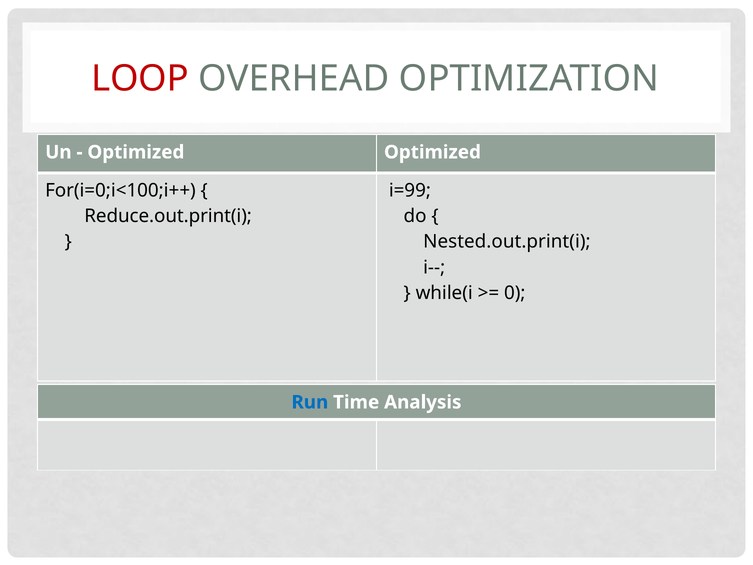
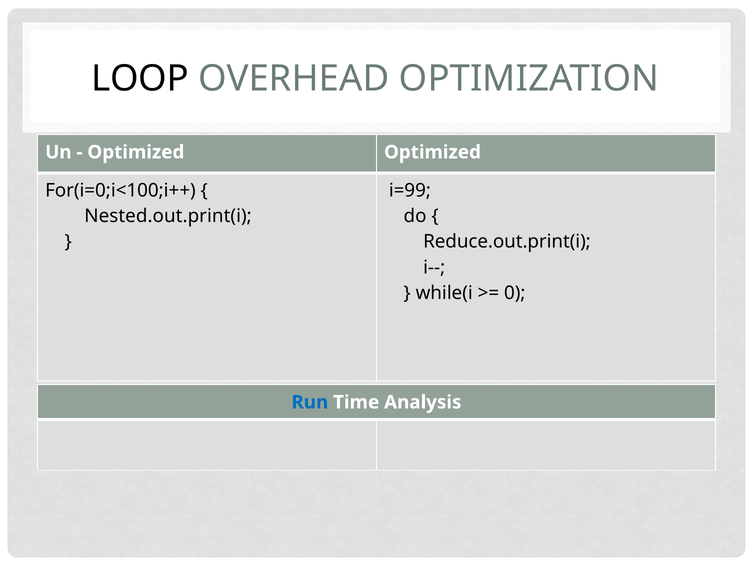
LOOP colour: red -> black
Reduce.out.print(i: Reduce.out.print(i -> Nested.out.print(i
Nested.out.print(i: Nested.out.print(i -> Reduce.out.print(i
